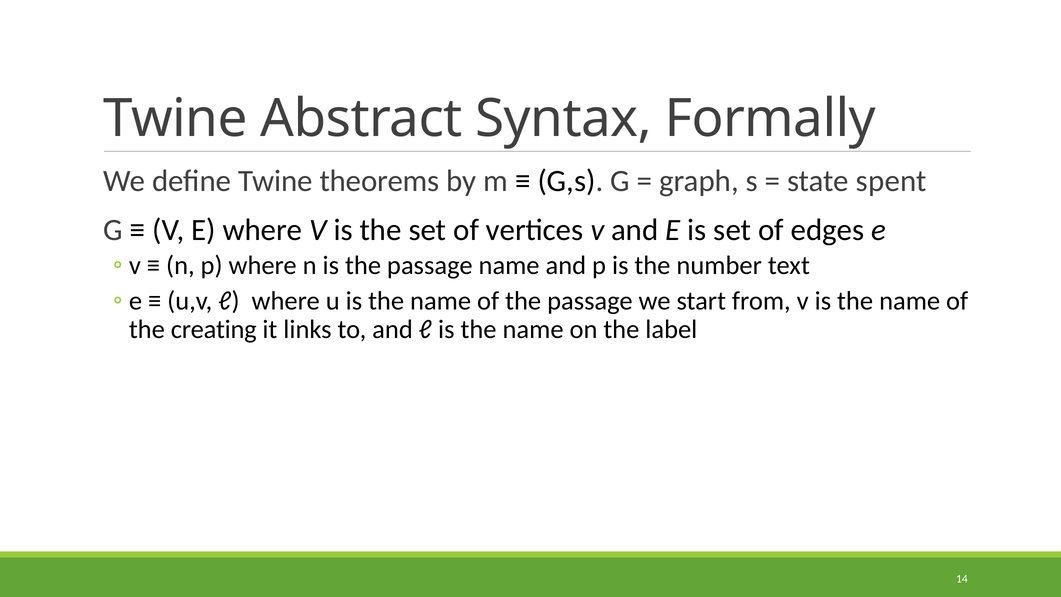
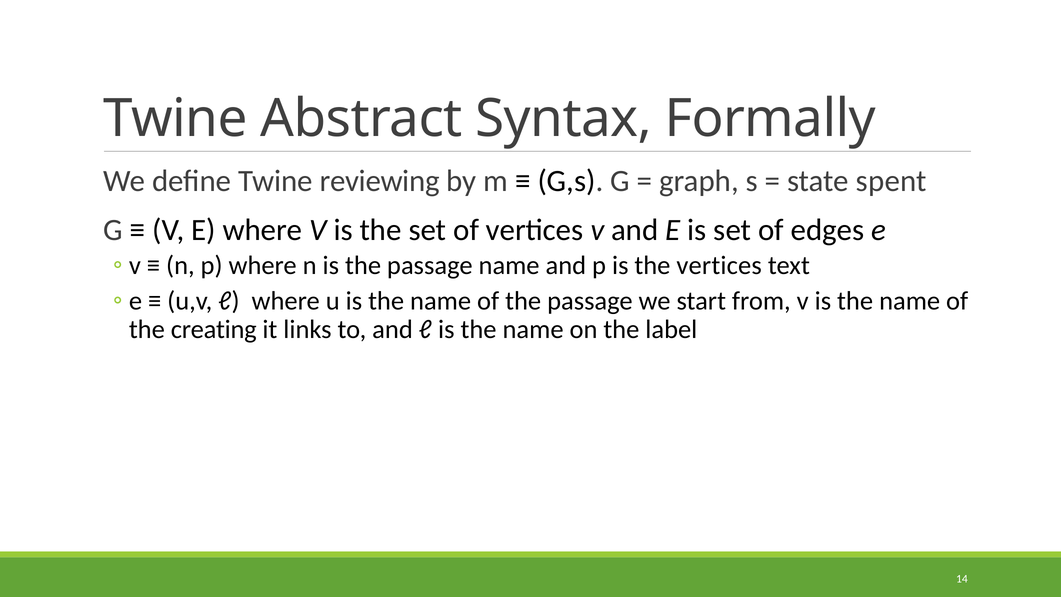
theorems: theorems -> reviewing
the number: number -> vertices
